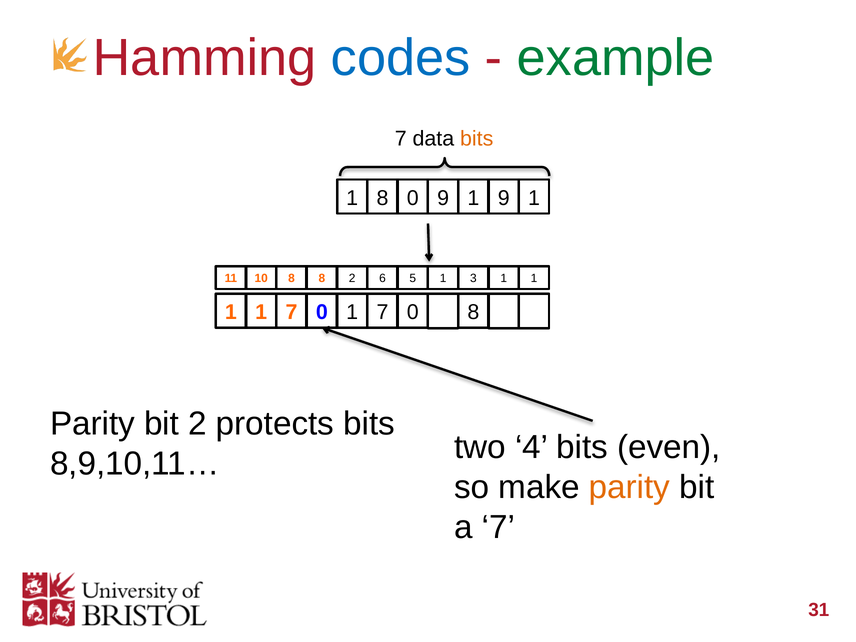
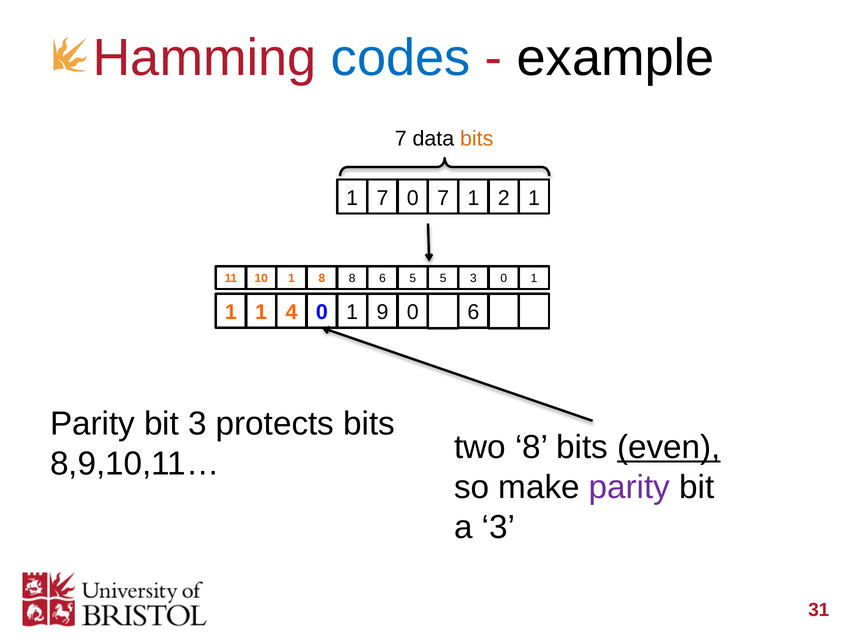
example colour: green -> black
1 8: 8 -> 7
0 9: 9 -> 7
1 9: 9 -> 2
10 8: 8 -> 1
8 2: 2 -> 8
5 1: 1 -> 5
3 1: 1 -> 0
1 1 7: 7 -> 4
0 1 7: 7 -> 9
0 8: 8 -> 6
bit 2: 2 -> 3
two 4: 4 -> 8
even underline: none -> present
parity at (630, 487) colour: orange -> purple
a 7: 7 -> 3
